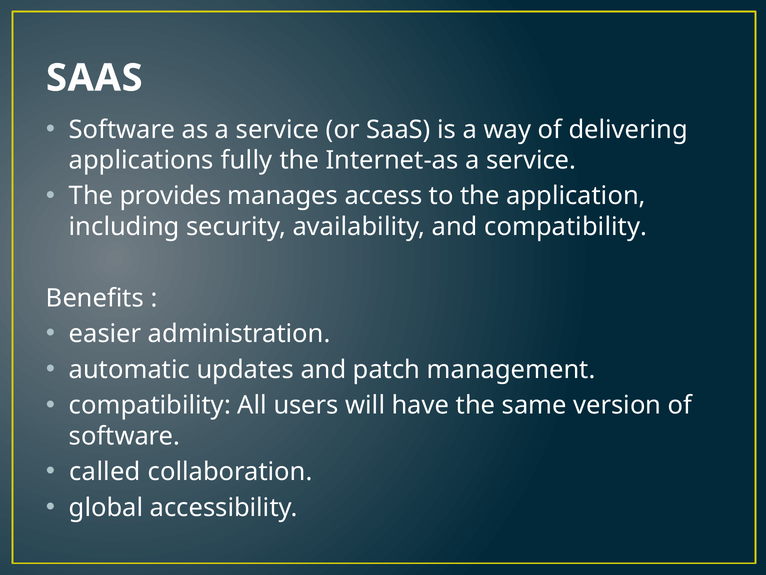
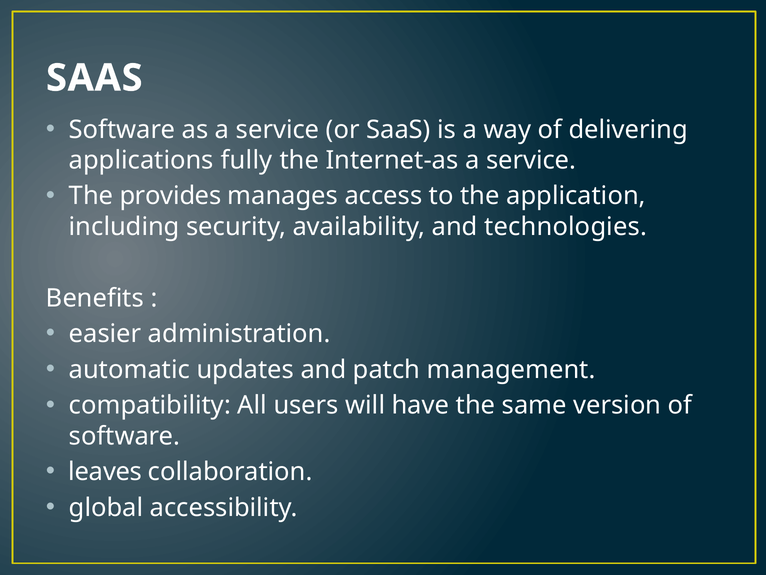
and compatibility: compatibility -> technologies
called: called -> leaves
